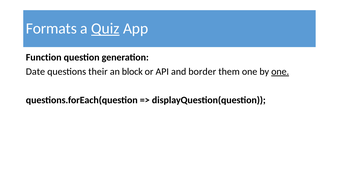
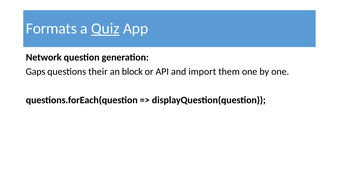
Function: Function -> Network
Date: Date -> Gaps
border: border -> import
one at (280, 72) underline: present -> none
